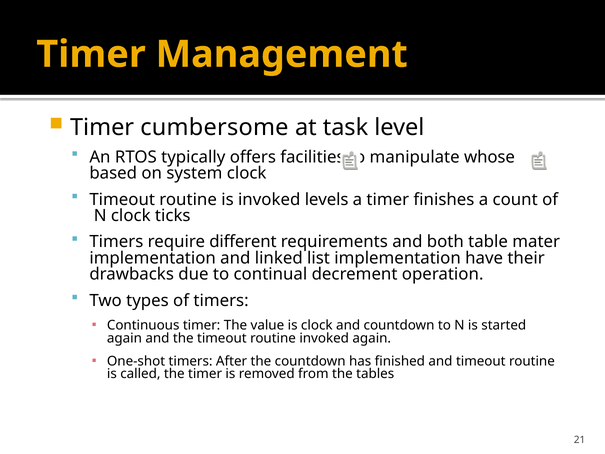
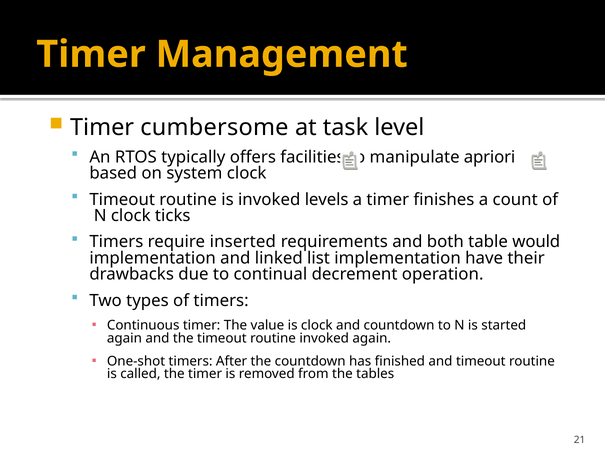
whose: whose -> apriori
different: different -> inserted
mater: mater -> would
